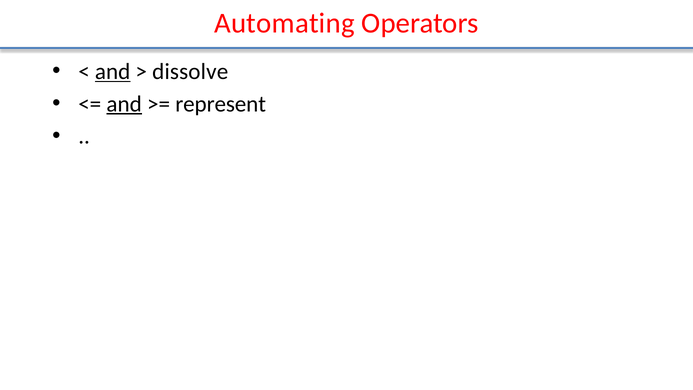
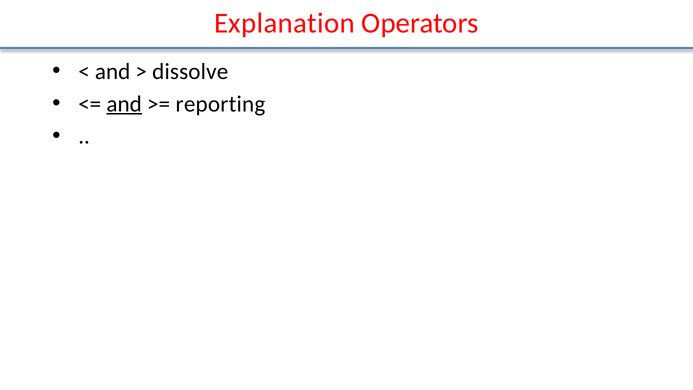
Automating: Automating -> Explanation
and at (113, 71) underline: present -> none
represent: represent -> reporting
